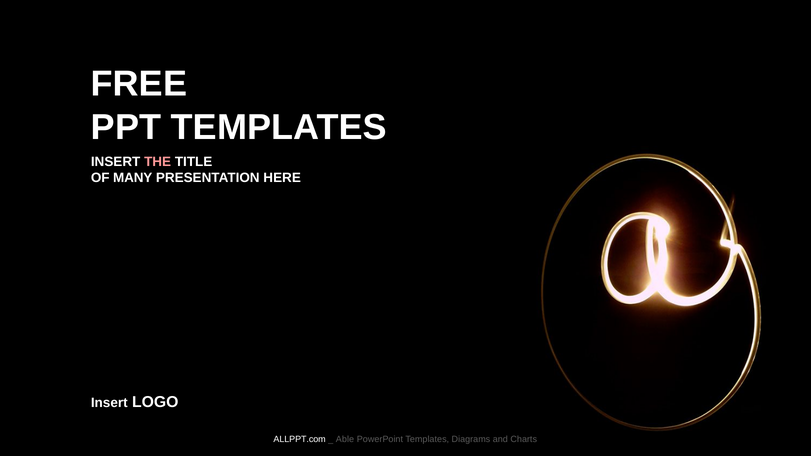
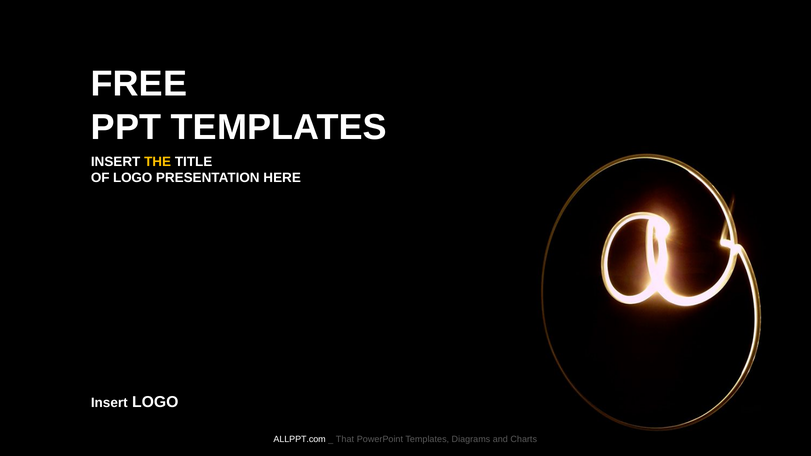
THE colour: pink -> yellow
OF MANY: MANY -> LOGO
Able: Able -> That
